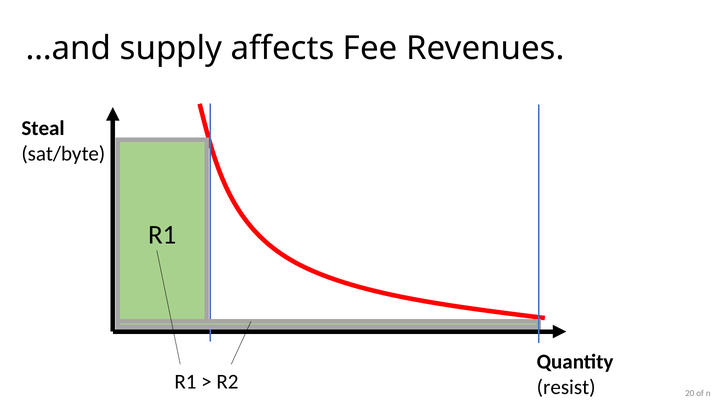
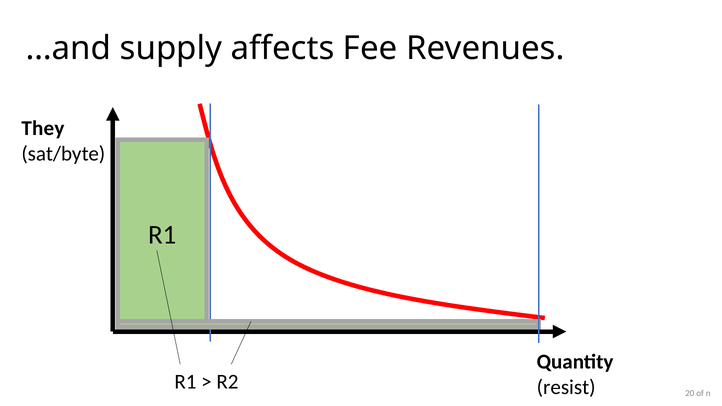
Steal: Steal -> They
